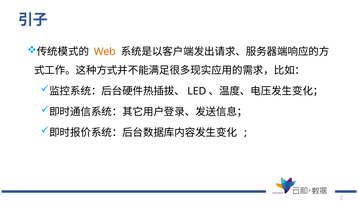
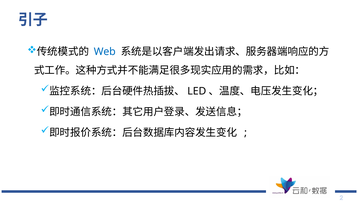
Web colour: orange -> blue
